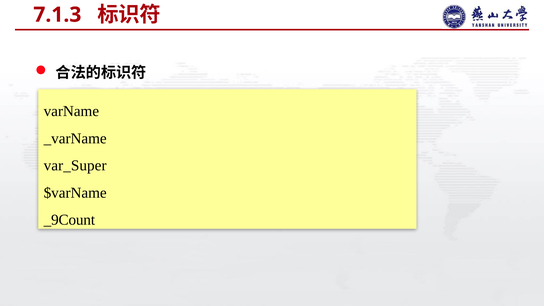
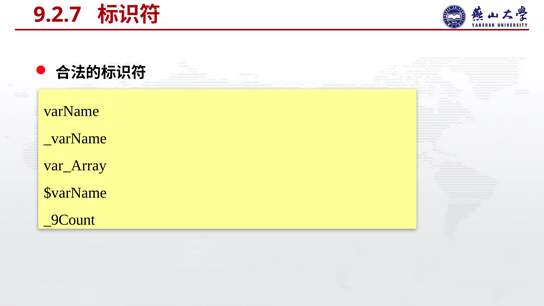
7.1.3: 7.1.3 -> 9.2.7
var_Super: var_Super -> var_Array
